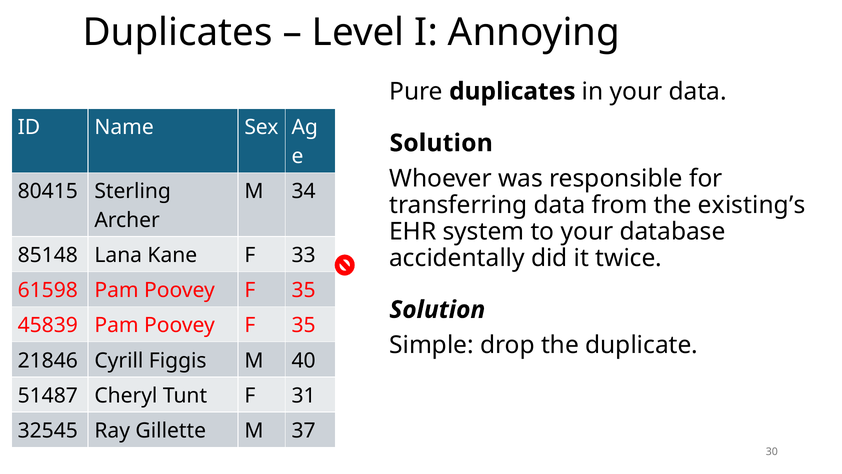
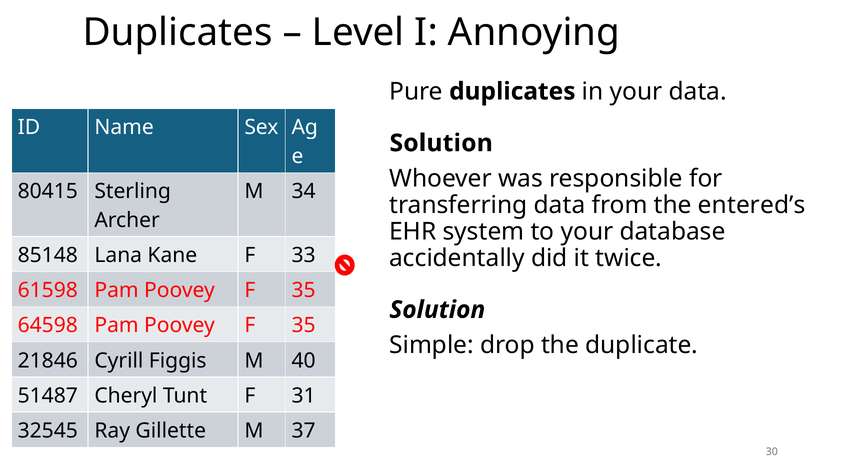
existing’s: existing’s -> entered’s
45839: 45839 -> 64598
